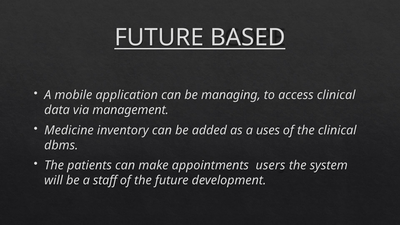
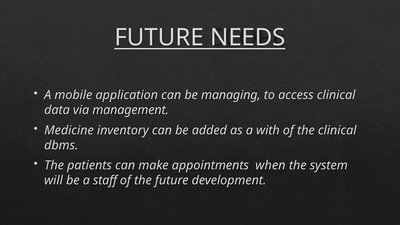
BASED: BASED -> NEEDS
uses: uses -> with
users: users -> when
